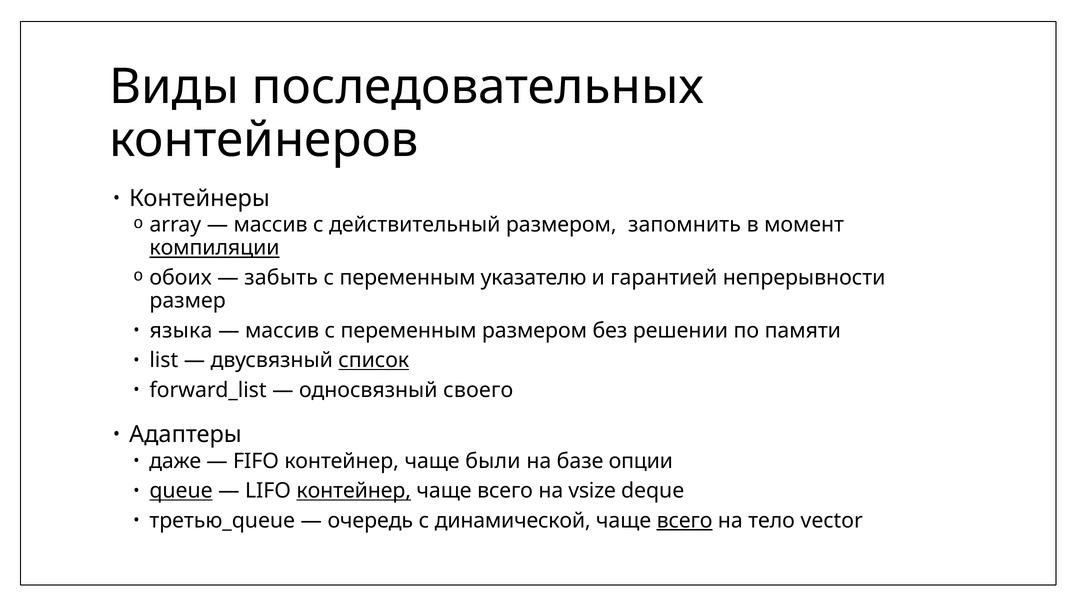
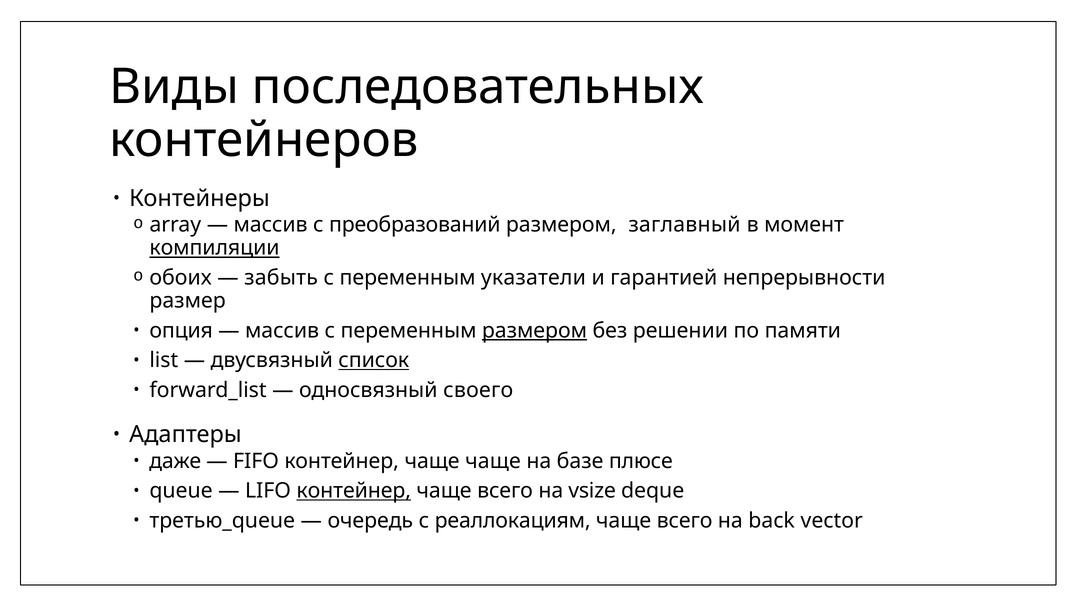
действительный: действительный -> преобразований
запомнить: запомнить -> заглавный
указателю: указателю -> указатели
языка: языка -> опция
размером at (534, 330) underline: none -> present
чаще были: были -> чаще
опции: опции -> плюсе
queue underline: present -> none
динамической: динамической -> реаллокациям
всего at (685, 520) underline: present -> none
тело: тело -> back
